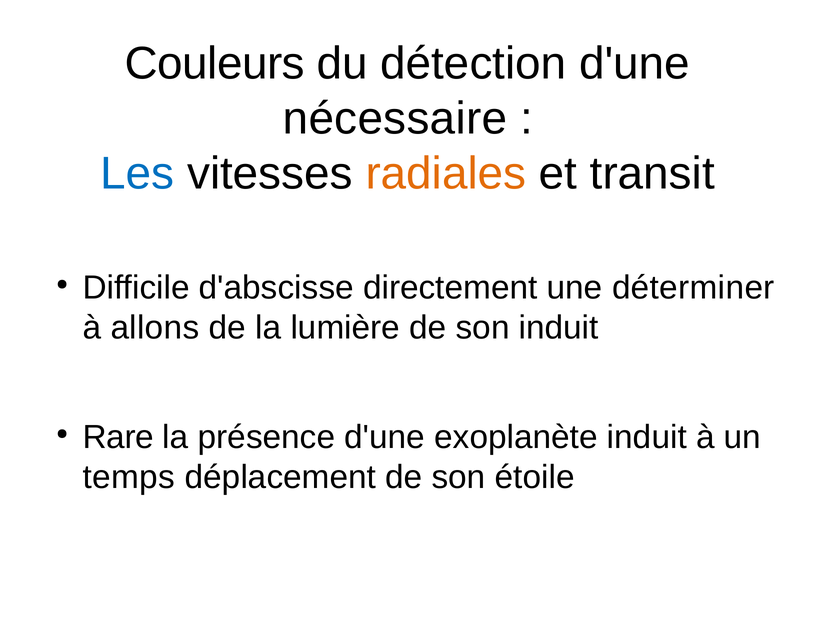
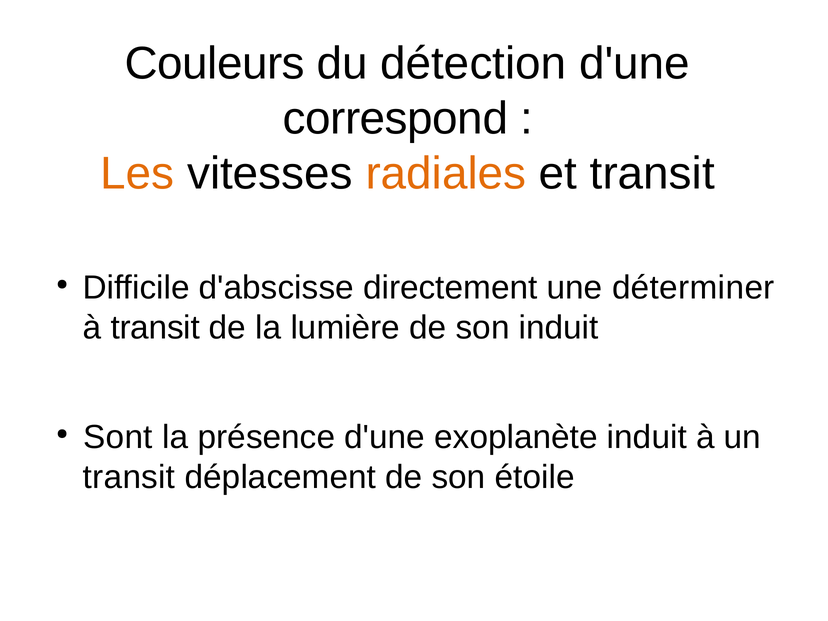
nécessaire: nécessaire -> correspond
Les colour: blue -> orange
à allons: allons -> transit
Rare: Rare -> Sont
temps at (129, 477): temps -> transit
